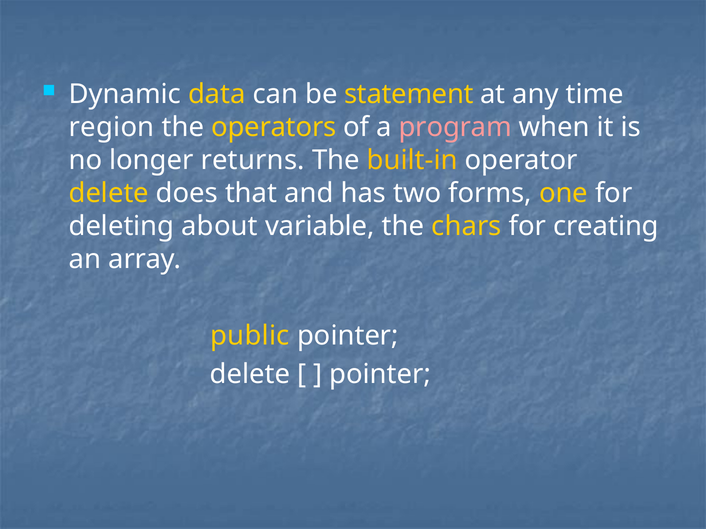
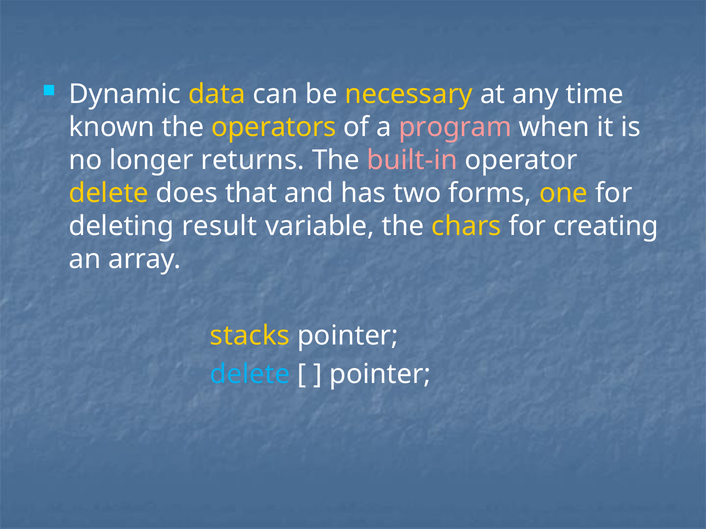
statement: statement -> necessary
region: region -> known
built-in colour: yellow -> pink
about: about -> result
public: public -> stacks
delete at (250, 375) colour: white -> light blue
